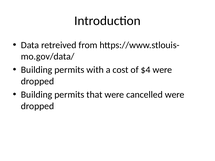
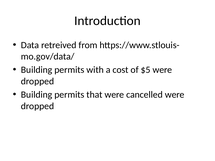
$4: $4 -> $5
